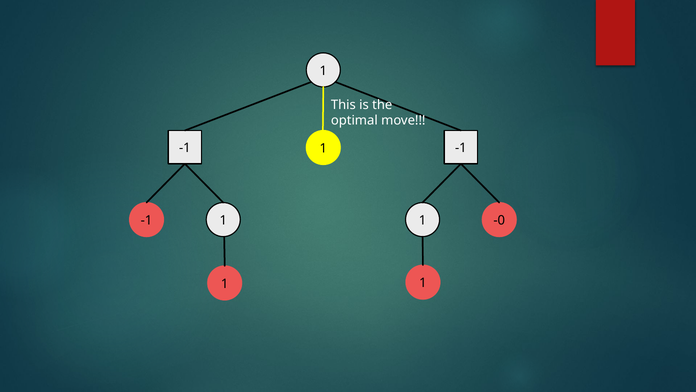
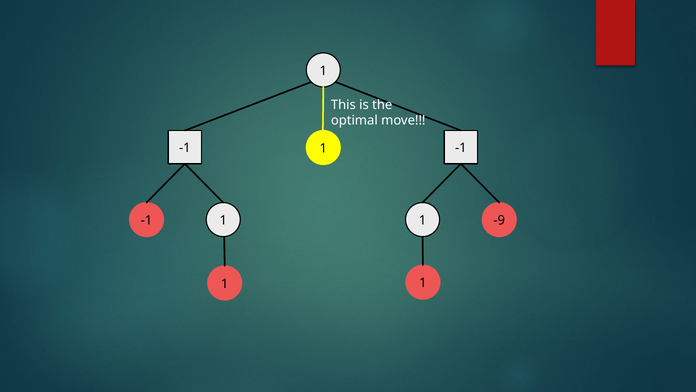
-0: -0 -> -9
